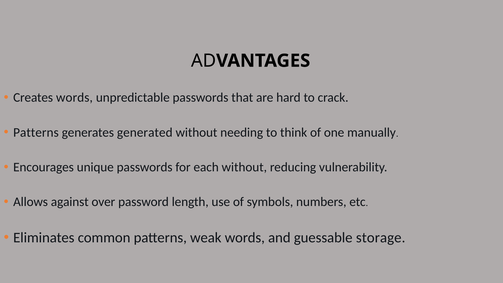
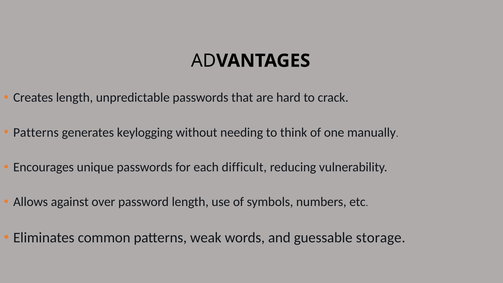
Creates words: words -> length
generated: generated -> keylogging
each without: without -> difficult
